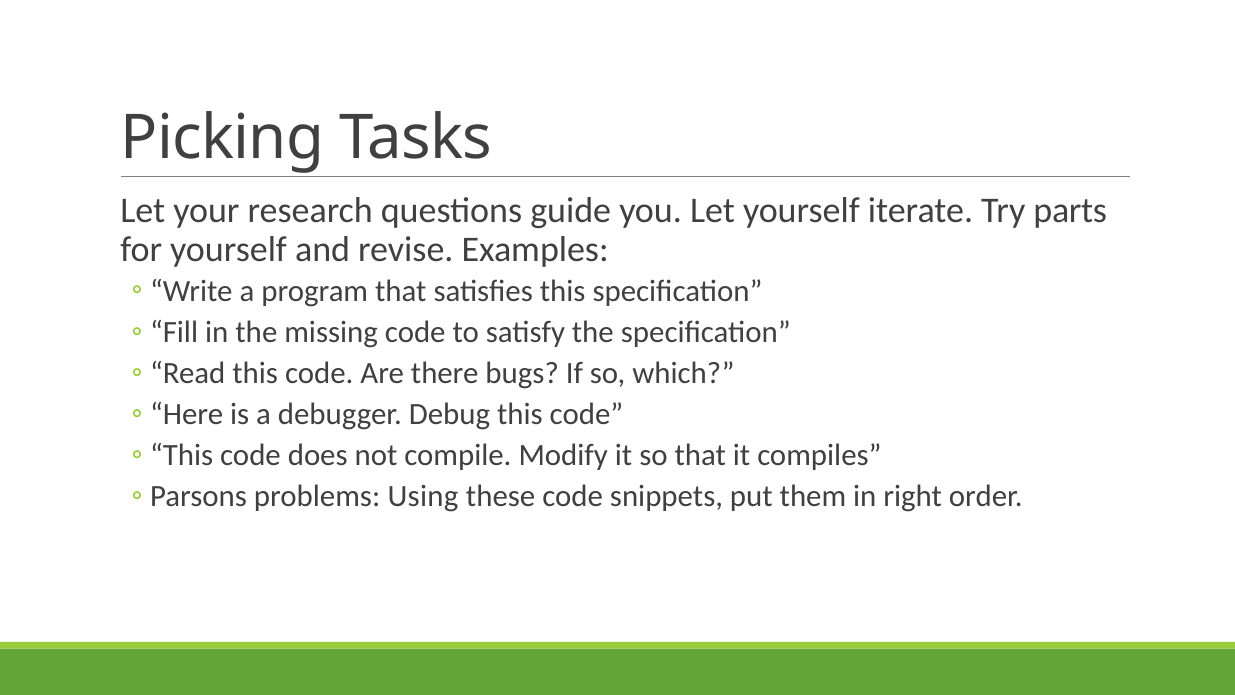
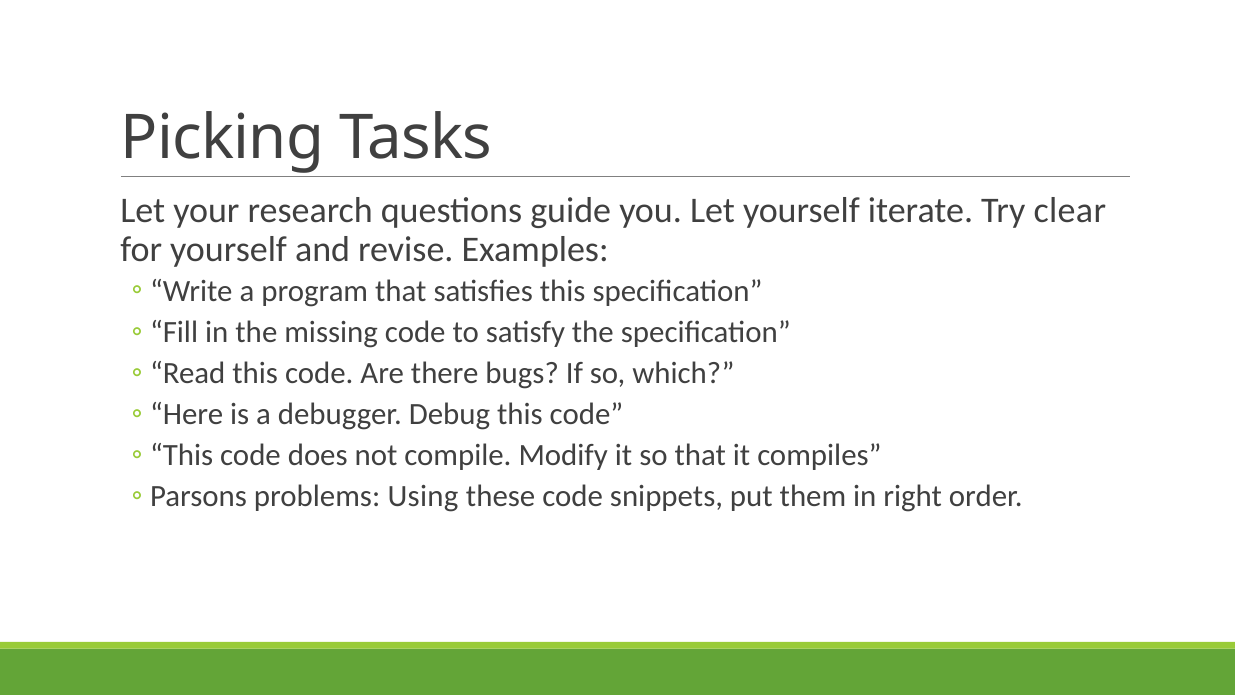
parts: parts -> clear
